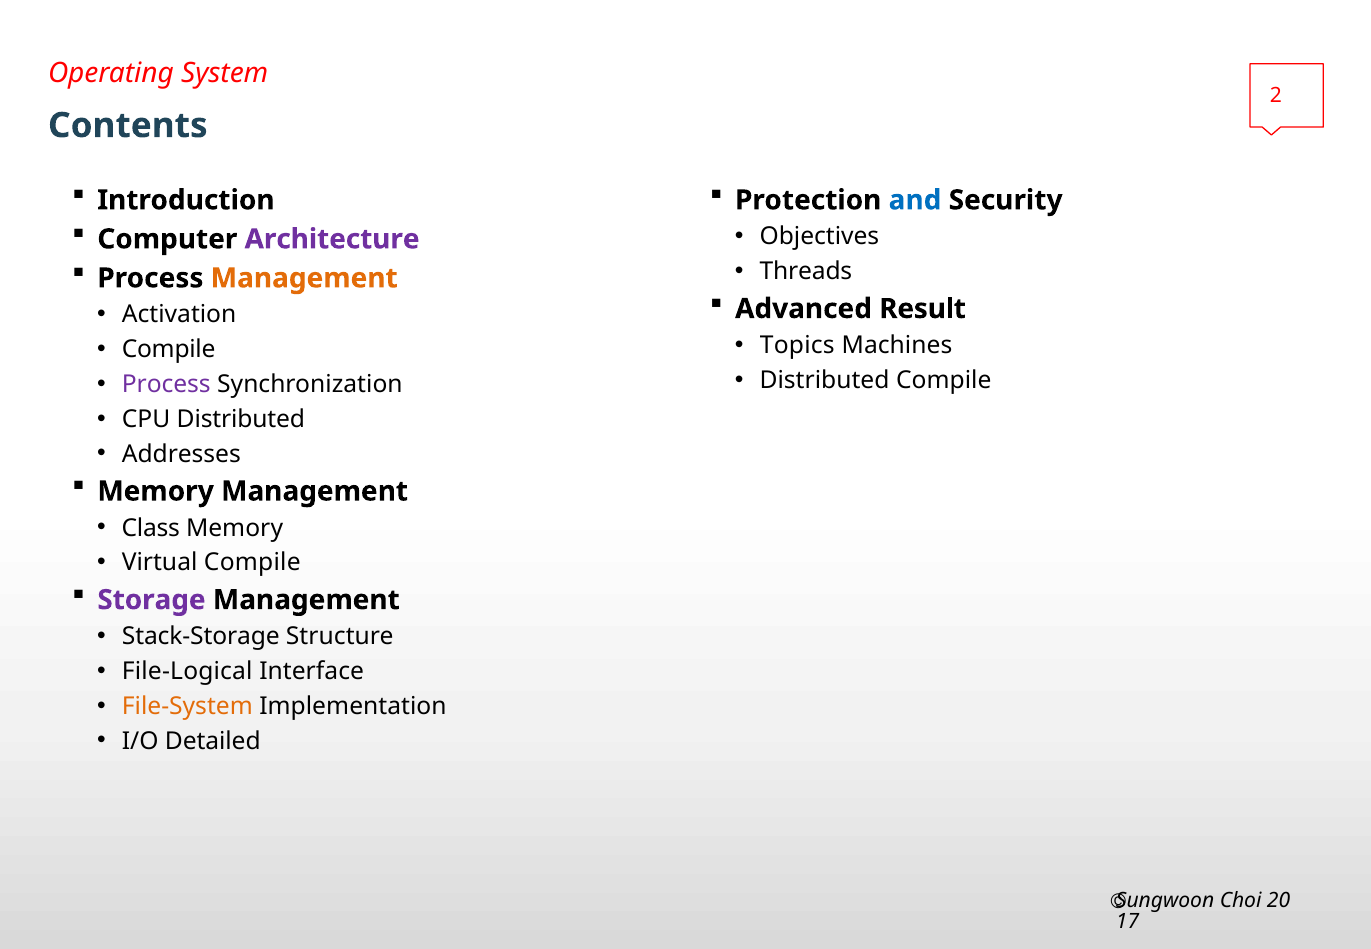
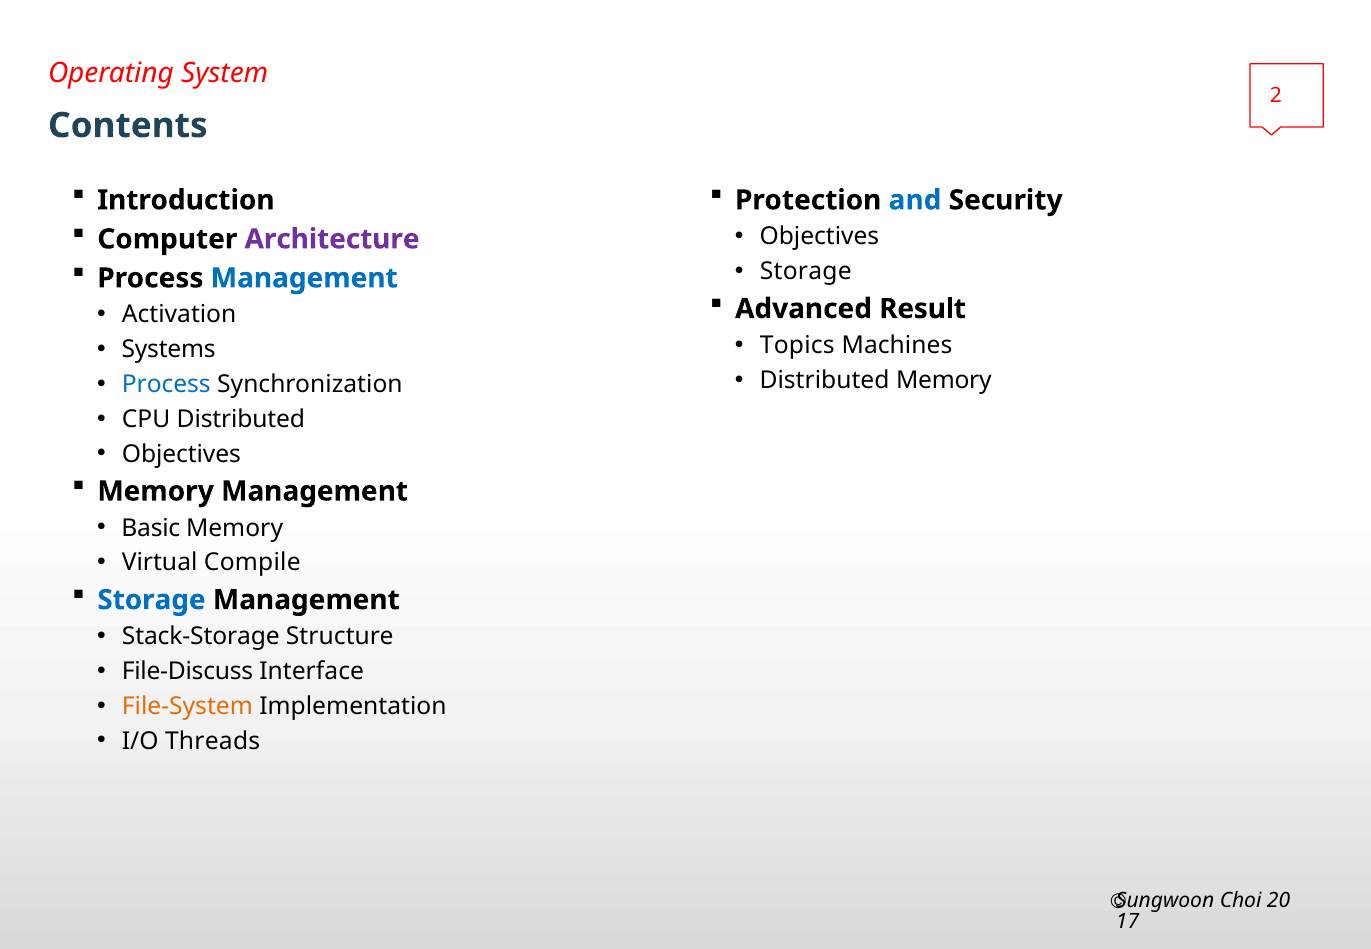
Threads at (806, 272): Threads -> Storage
Management at (304, 278) colour: orange -> blue
Compile at (169, 350): Compile -> Systems
Distributed Compile: Compile -> Memory
Process at (166, 385) colour: purple -> blue
Addresses at (181, 454): Addresses -> Objectives
Class: Class -> Basic
Storage at (151, 600) colour: purple -> blue
File-Logical: File-Logical -> File-Discuss
Detailed: Detailed -> Threads
